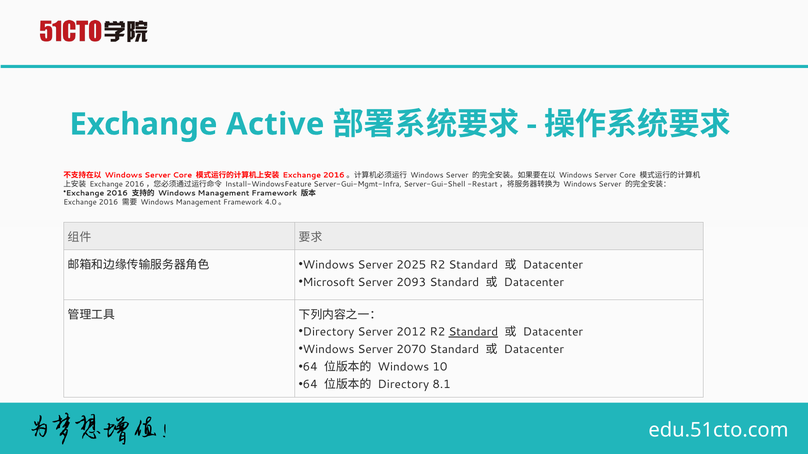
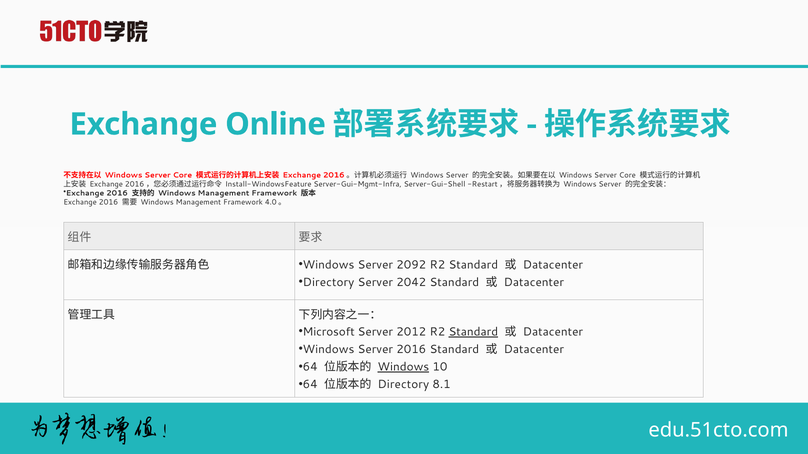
Active: Active -> Online
2025: 2025 -> 2092
Microsoft at (329, 282): Microsoft -> Directory
2093: 2093 -> 2042
Directory at (329, 332): Directory -> Microsoft
Server 2070: 2070 -> 2016
Windows at (403, 367) underline: none -> present
